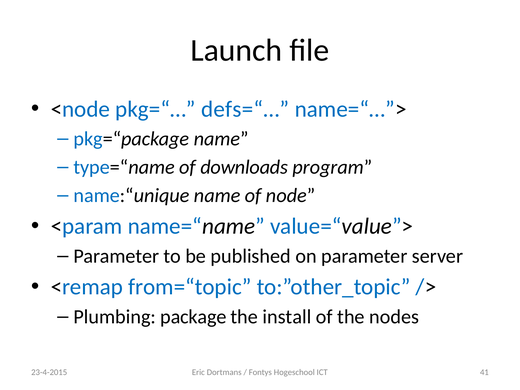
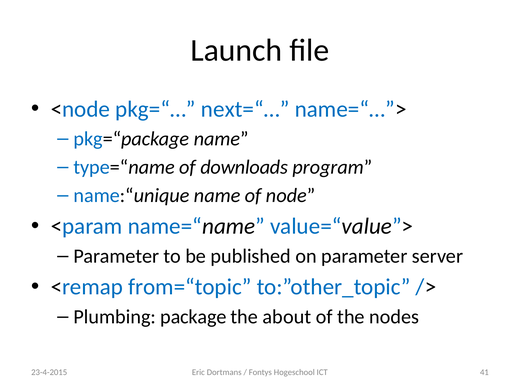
defs=“…: defs=“… -> next=“…
install: install -> about
